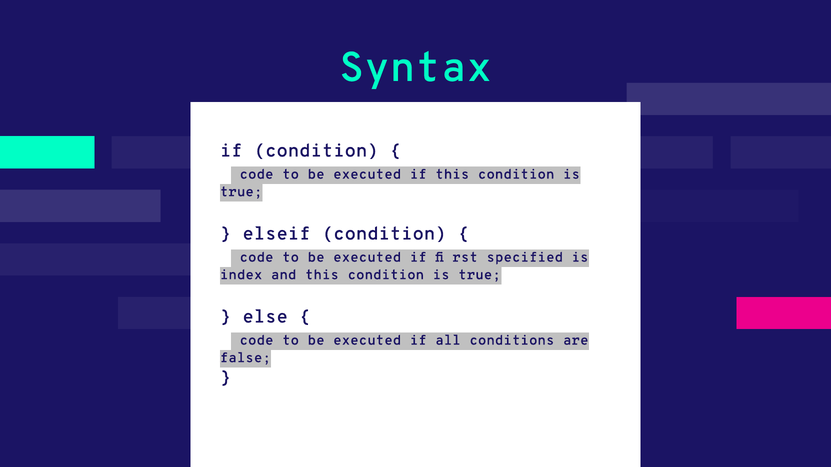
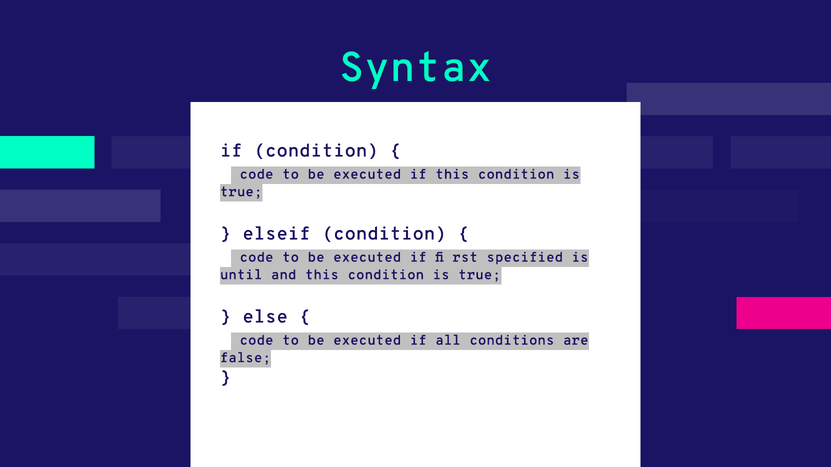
index: index -> until
